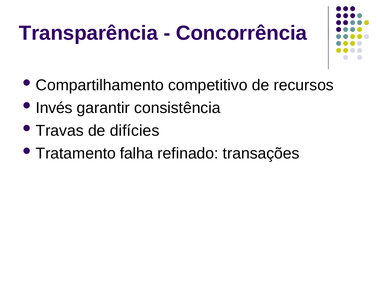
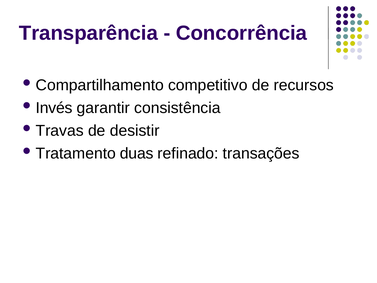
difícies: difícies -> desistir
falha: falha -> duas
